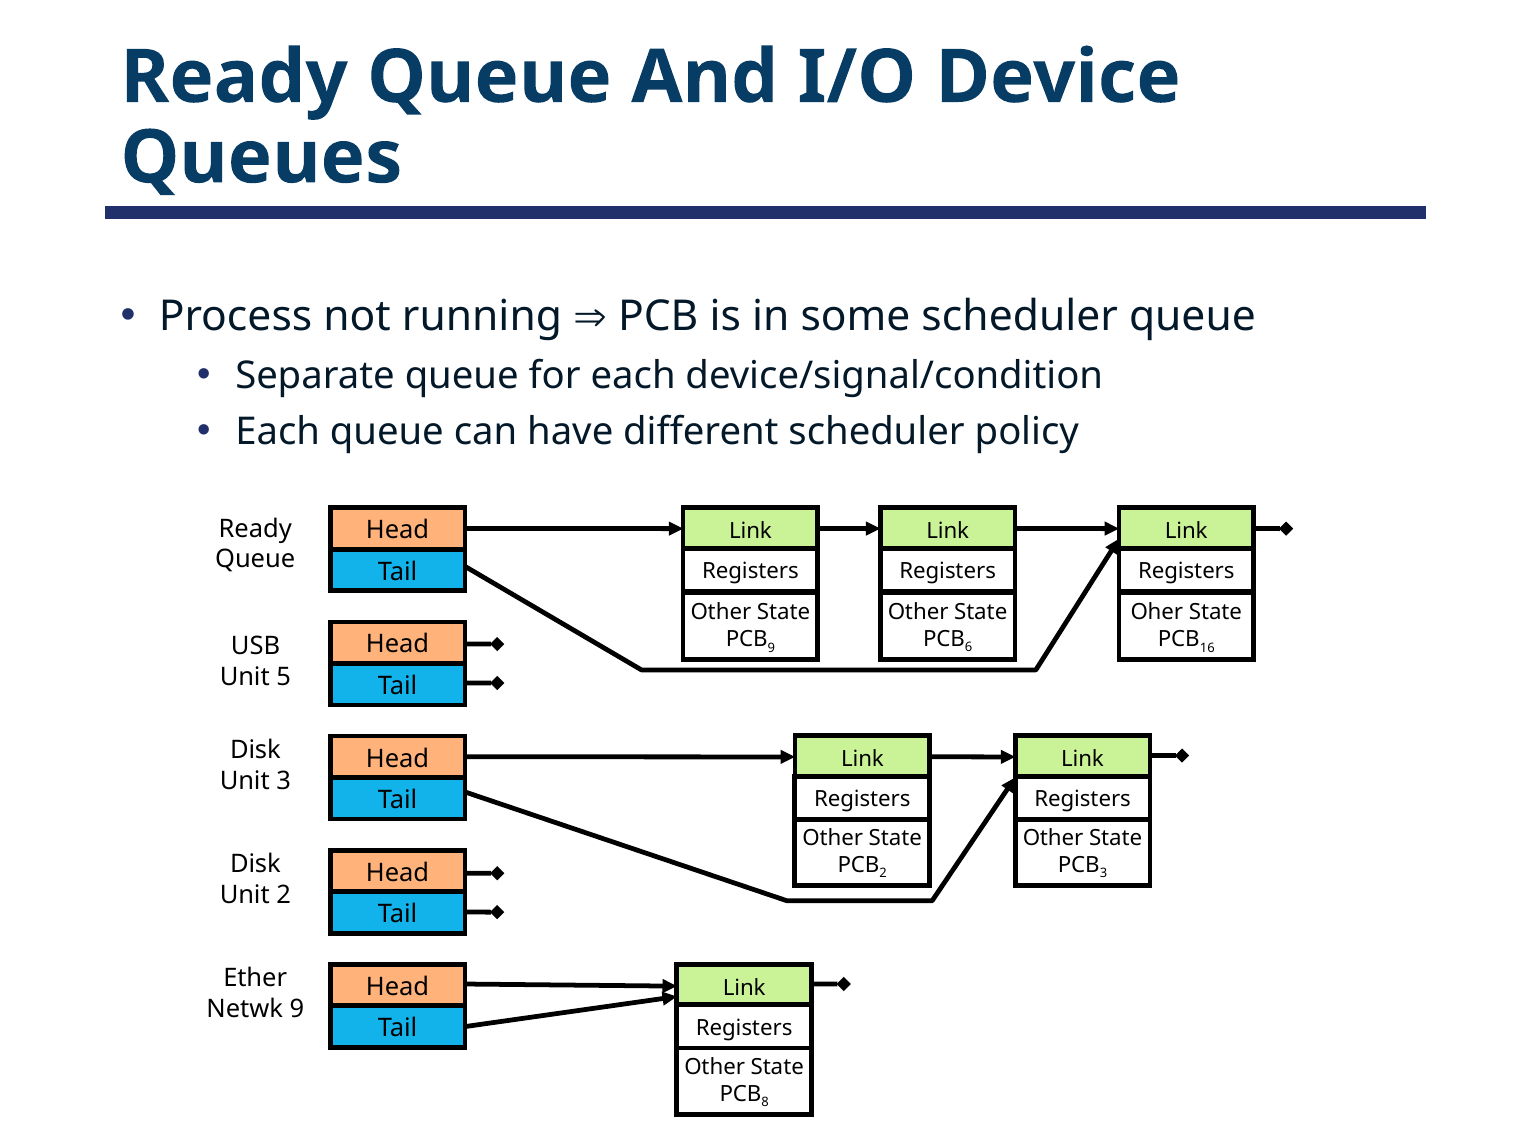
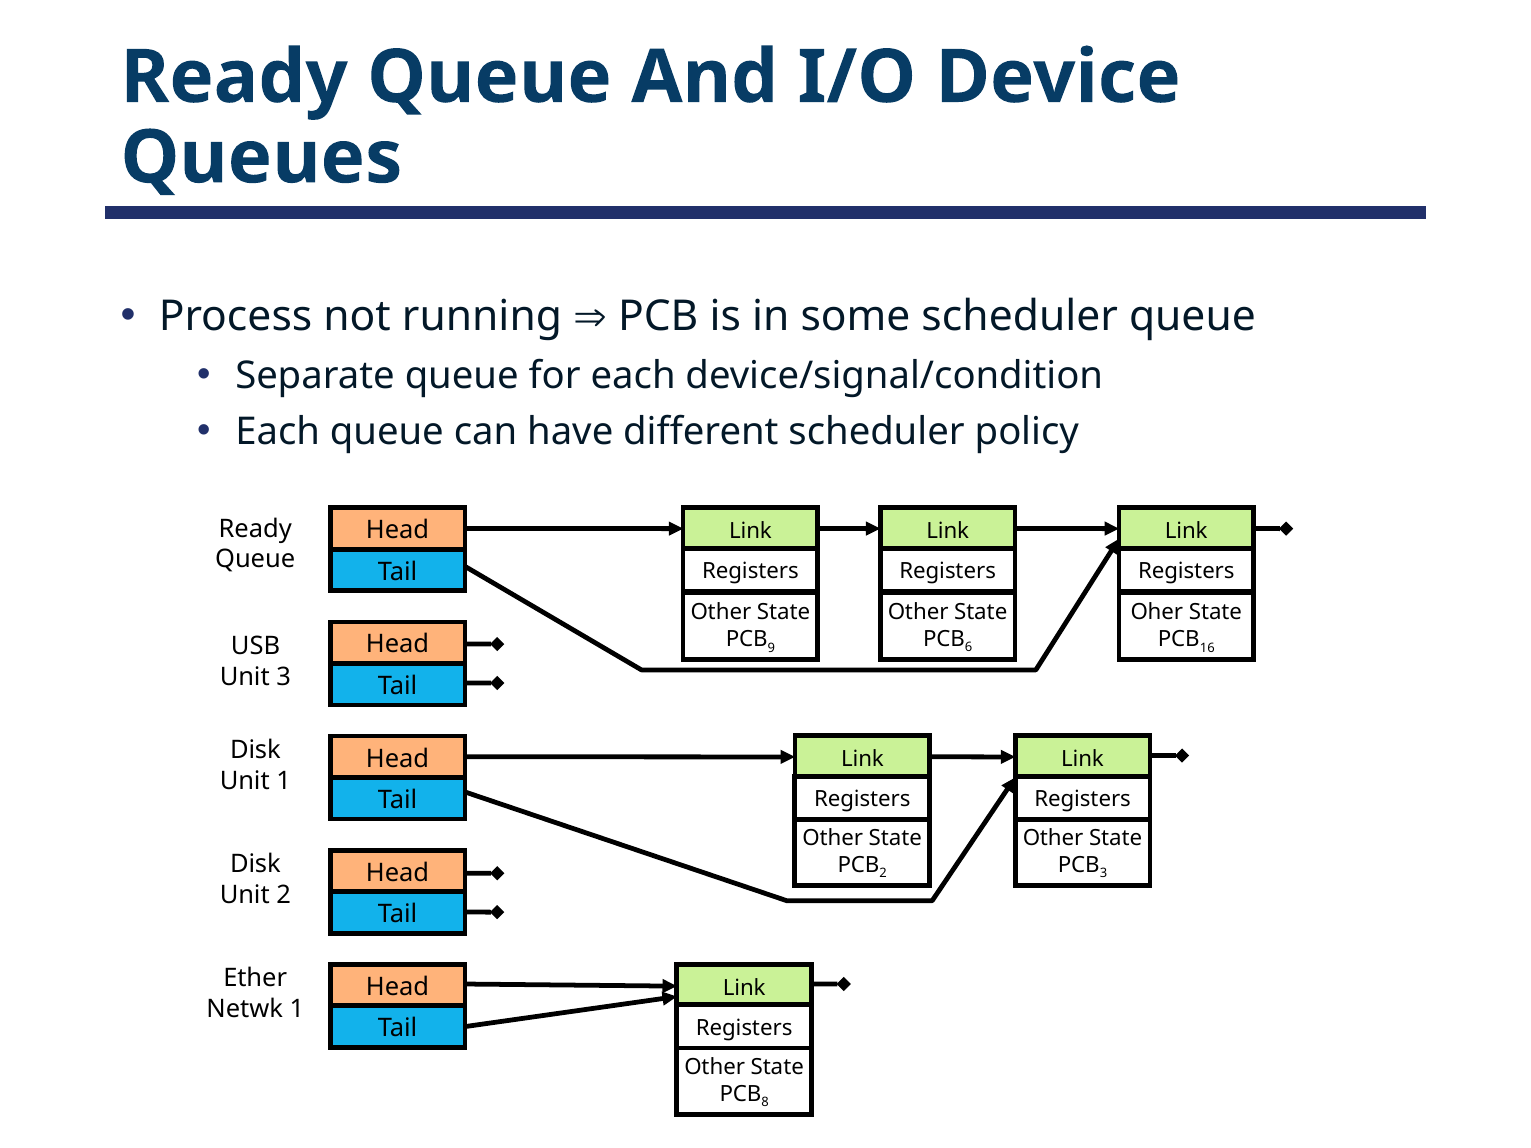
Unit 5: 5 -> 3
Unit 3: 3 -> 1
Netwk 9: 9 -> 1
